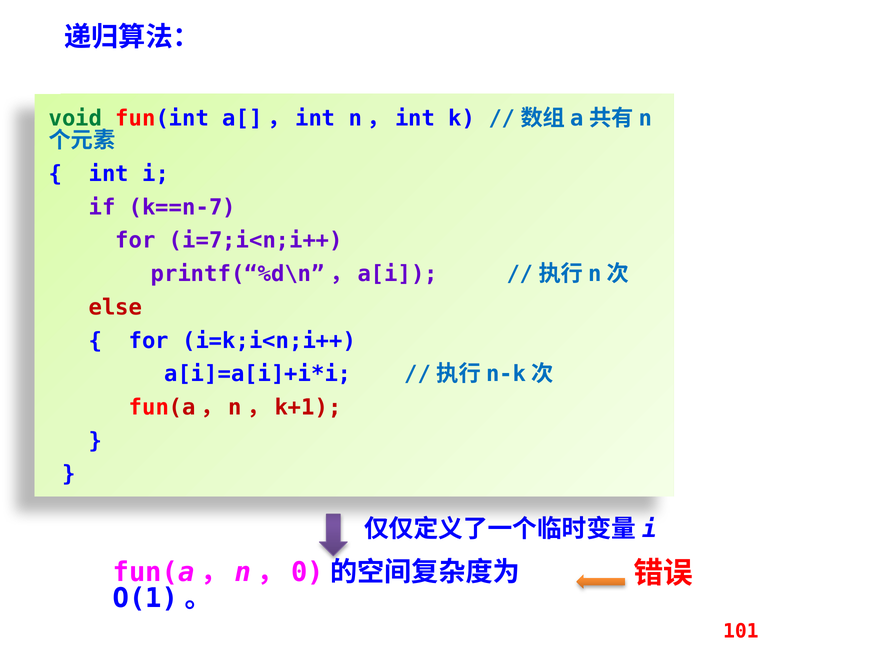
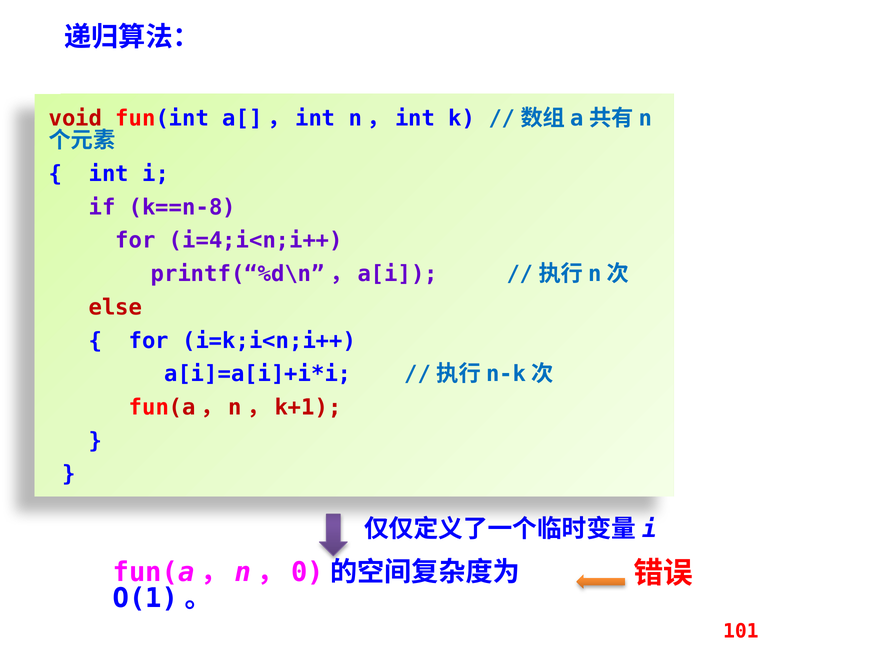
void colour: green -> red
k==n-7: k==n-7 -> k==n-8
i=7;i<n;i++: i=7;i<n;i++ -> i=4;i<n;i++
